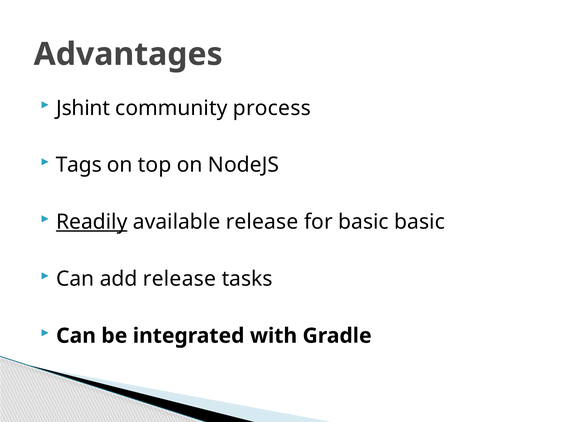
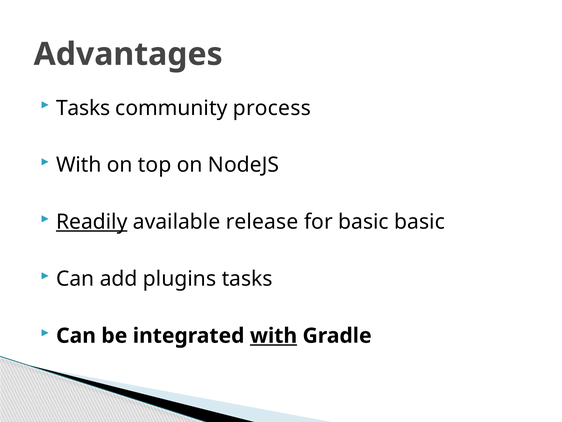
Jshint at (83, 108): Jshint -> Tasks
Tags at (79, 165): Tags -> With
add release: release -> plugins
with at (274, 335) underline: none -> present
